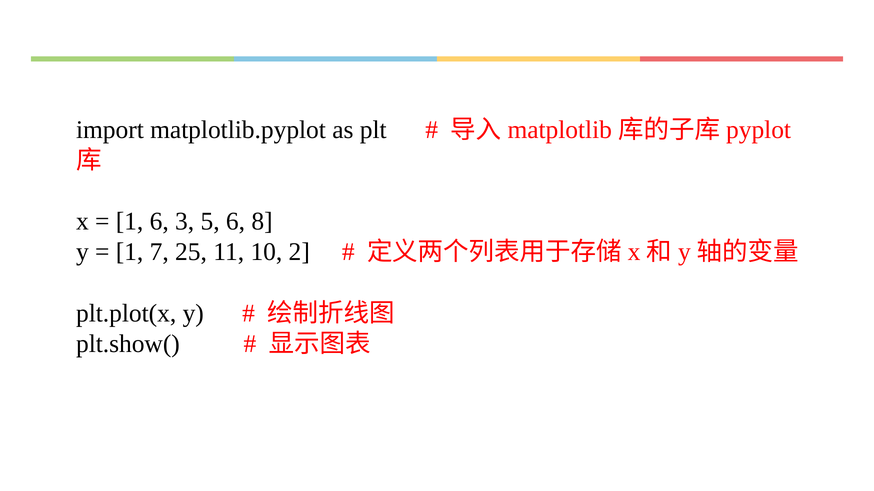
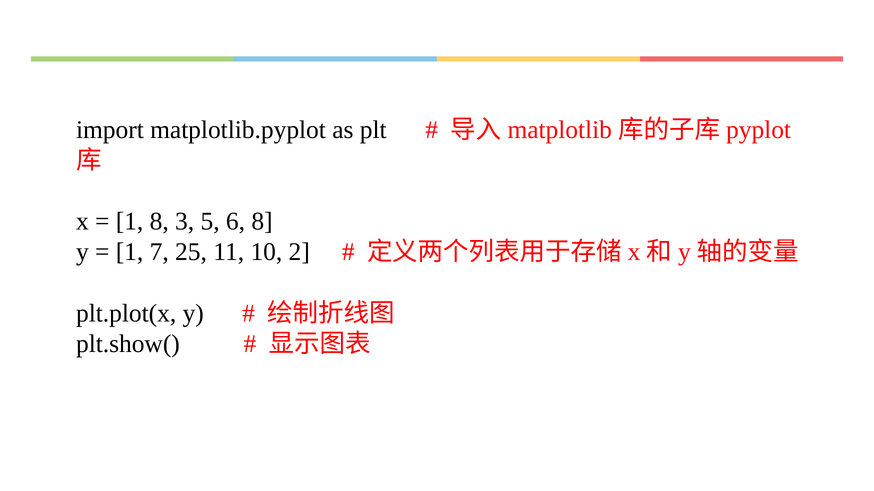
1 6: 6 -> 8
